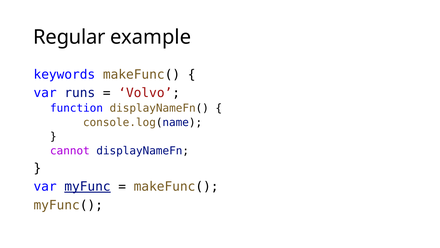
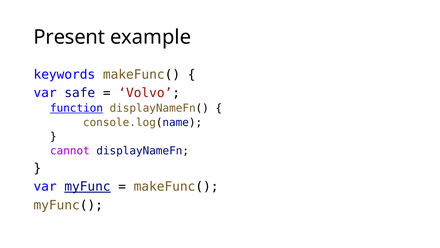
Regular: Regular -> Present
runs: runs -> safe
function underline: none -> present
